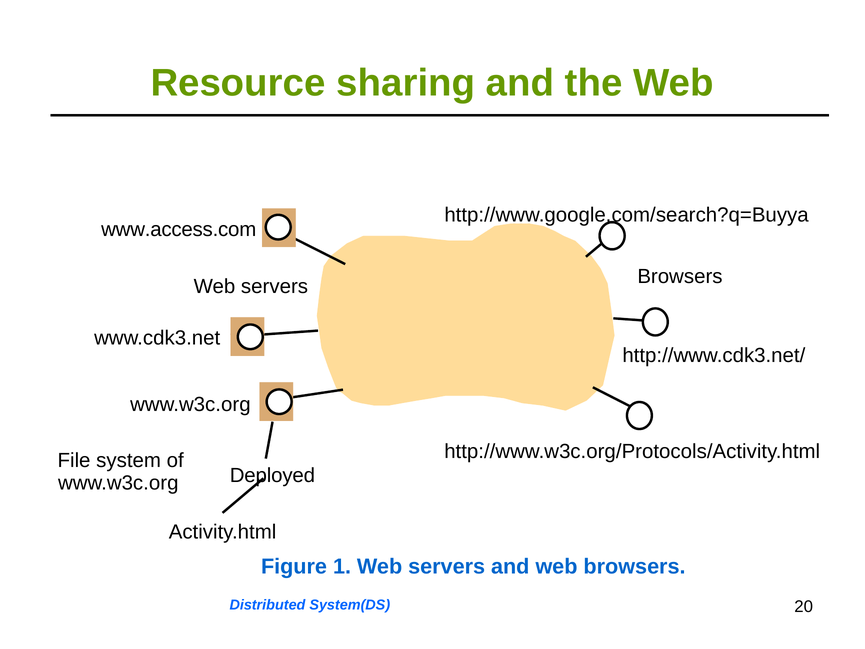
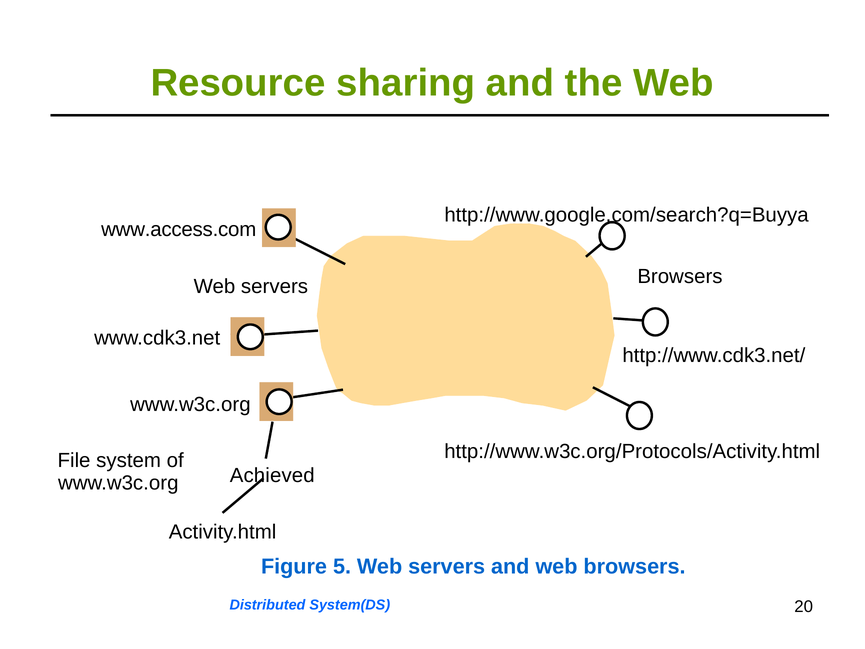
Deployed: Deployed -> Achieved
1: 1 -> 5
